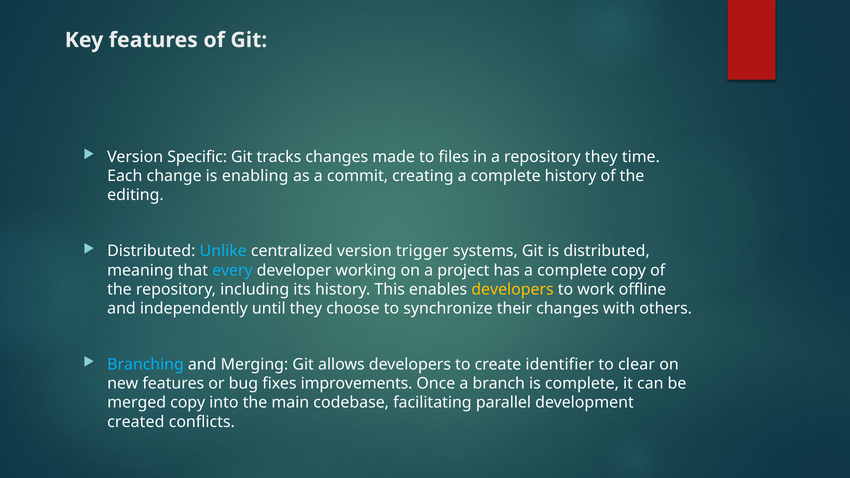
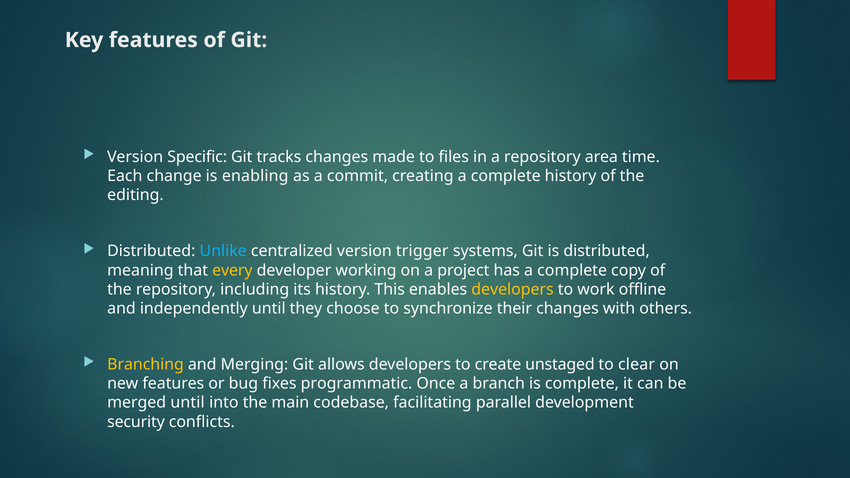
repository they: they -> area
every colour: light blue -> yellow
Branching colour: light blue -> yellow
identifier: identifier -> unstaged
improvements: improvements -> programmatic
merged copy: copy -> until
created: created -> security
